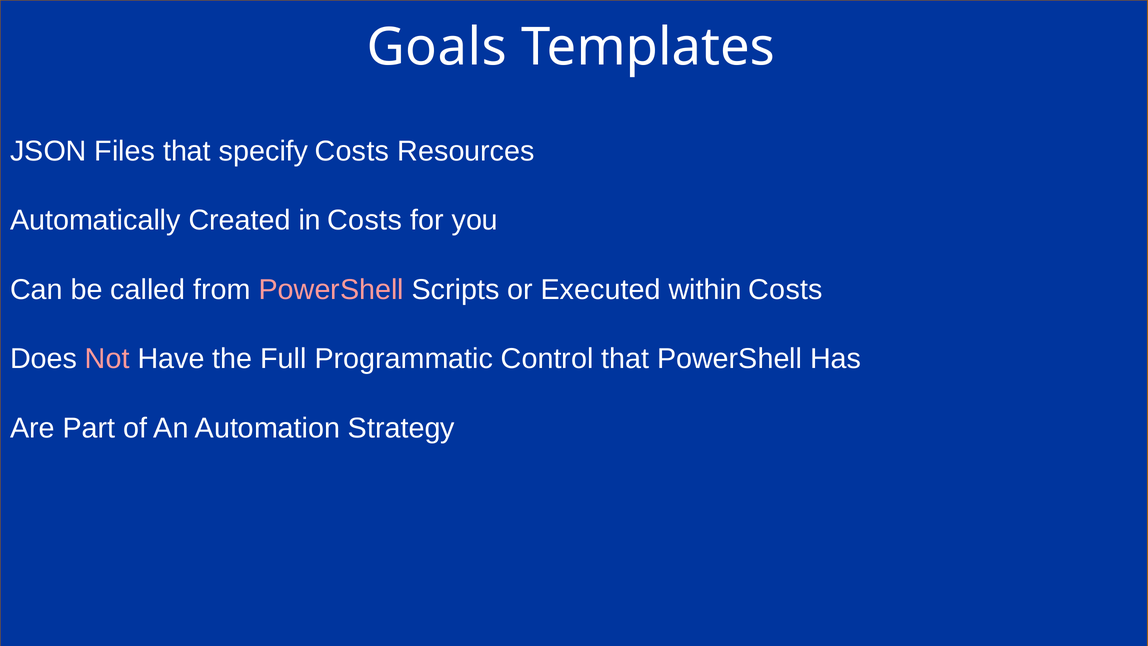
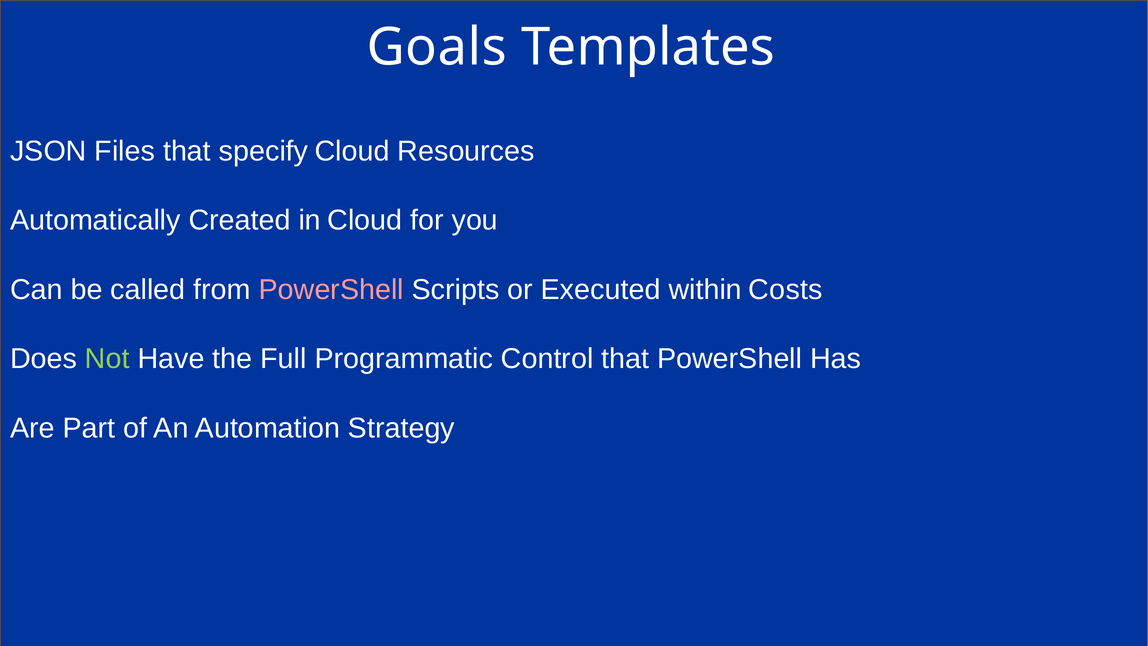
specify Costs: Costs -> Cloud
in Costs: Costs -> Cloud
Not colour: pink -> light green
